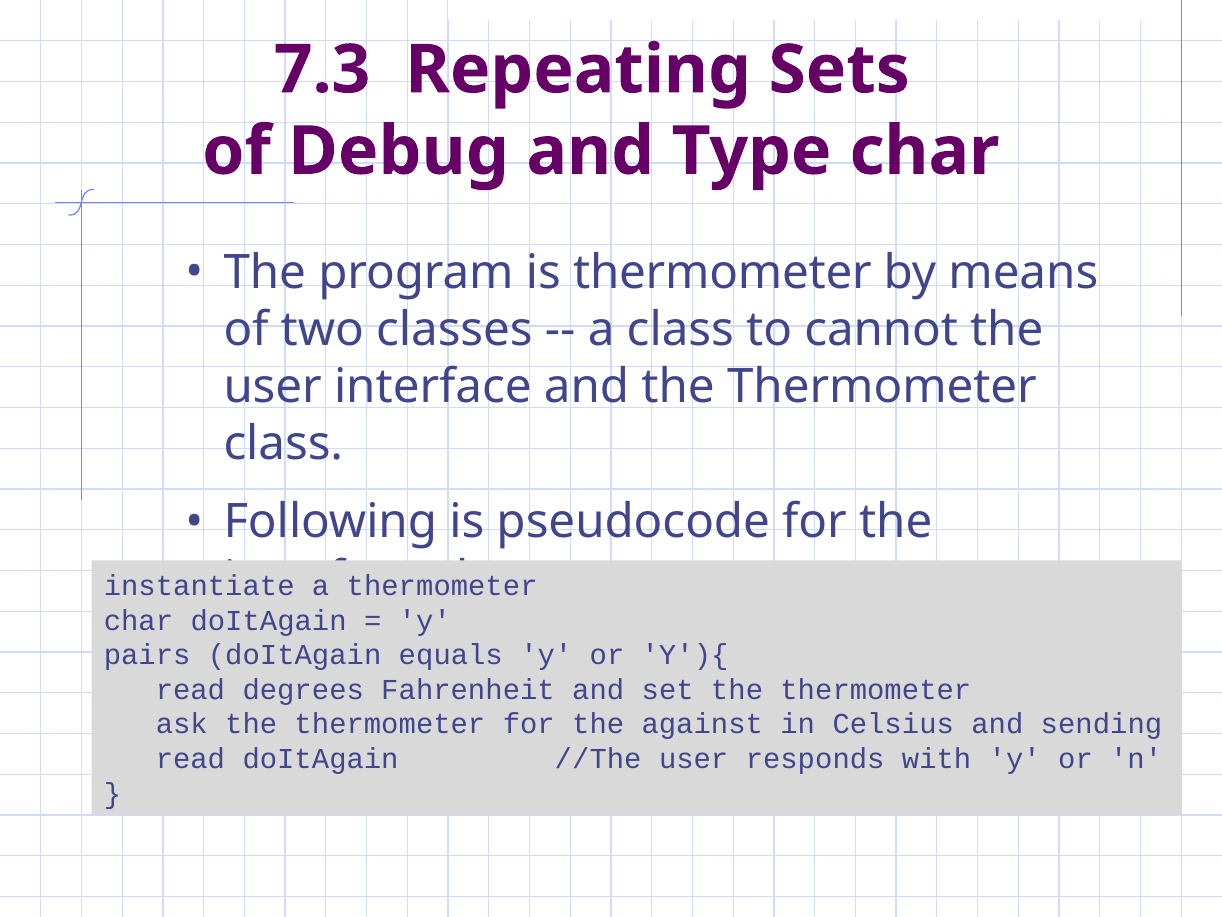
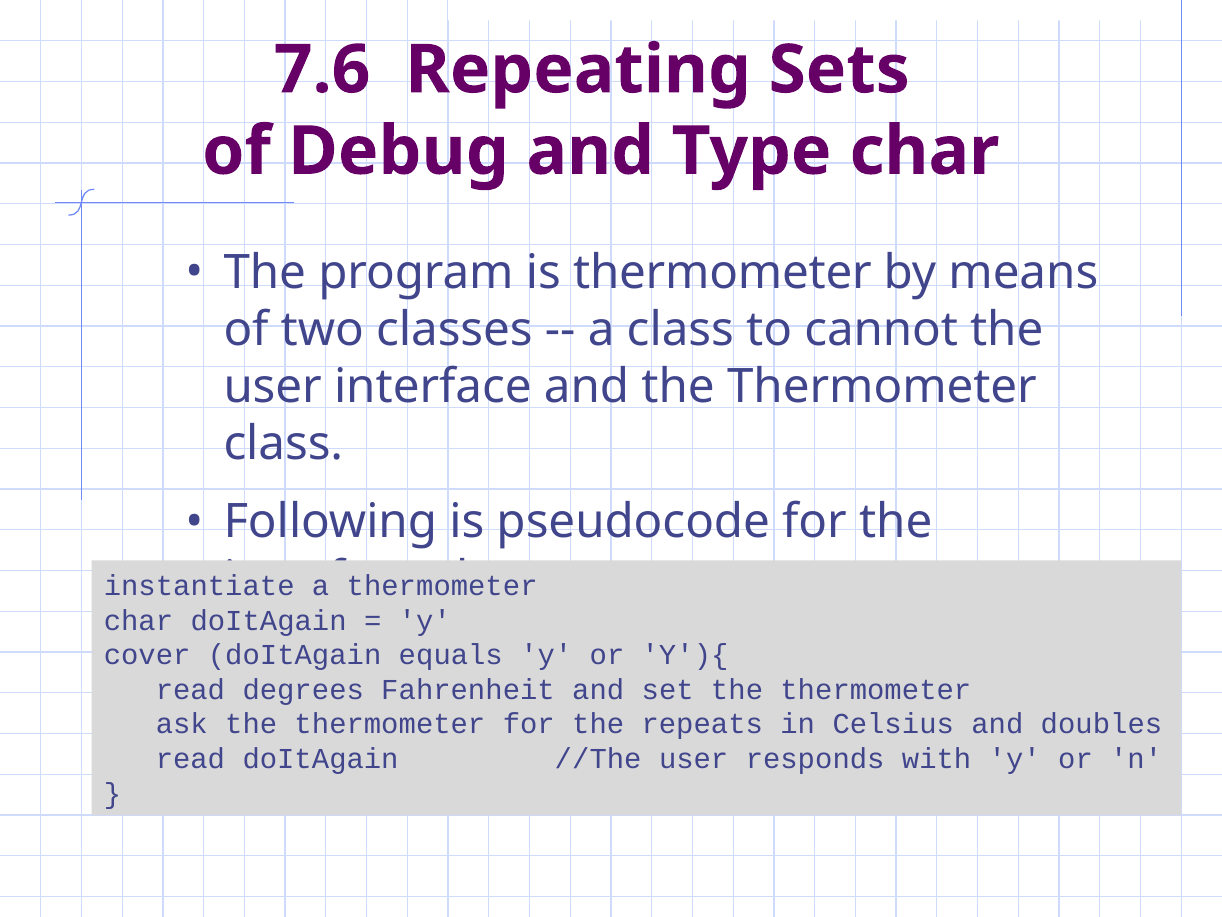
7.3: 7.3 -> 7.6
pairs: pairs -> cover
against: against -> repeats
sending: sending -> doubles
